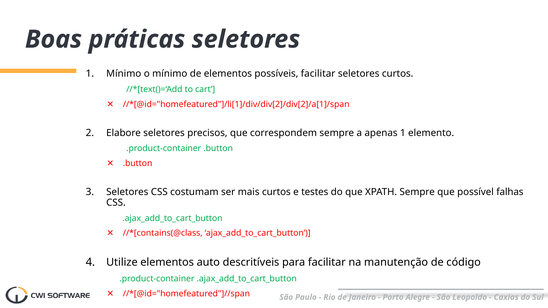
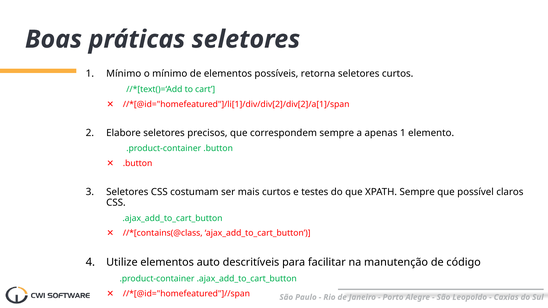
possíveis facilitar: facilitar -> retorna
falhas: falhas -> claros
